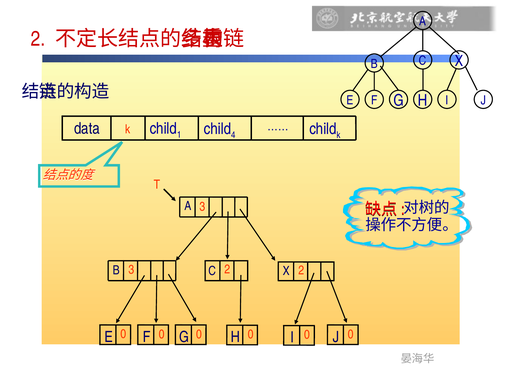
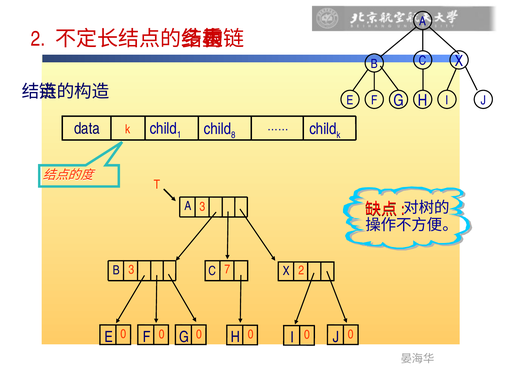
4: 4 -> 8
3 2: 2 -> 7
